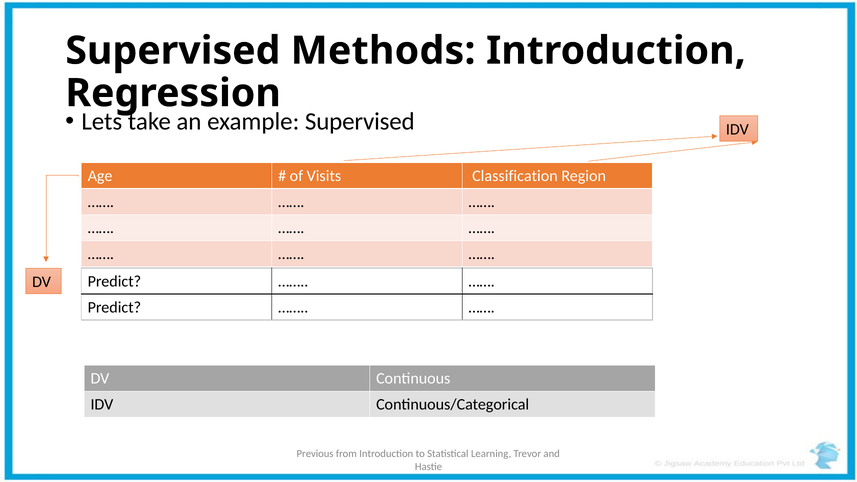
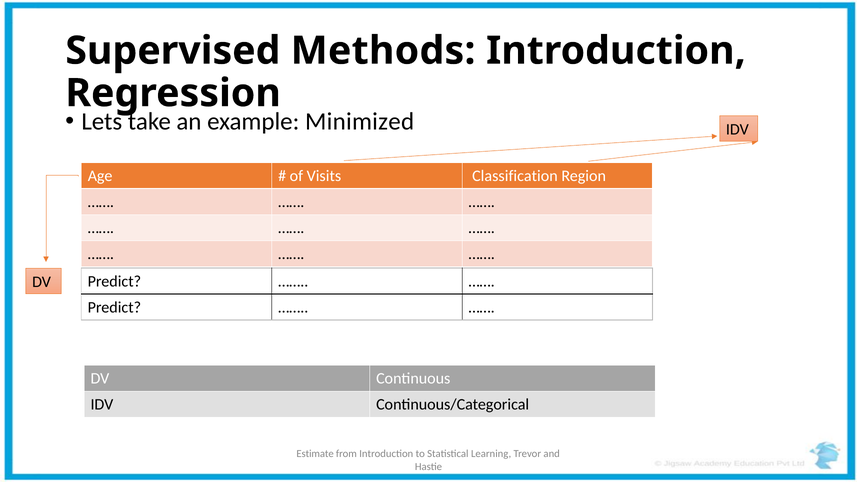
Supervised at (360, 122): Supervised -> Minimized
Previous: Previous -> Estimate
